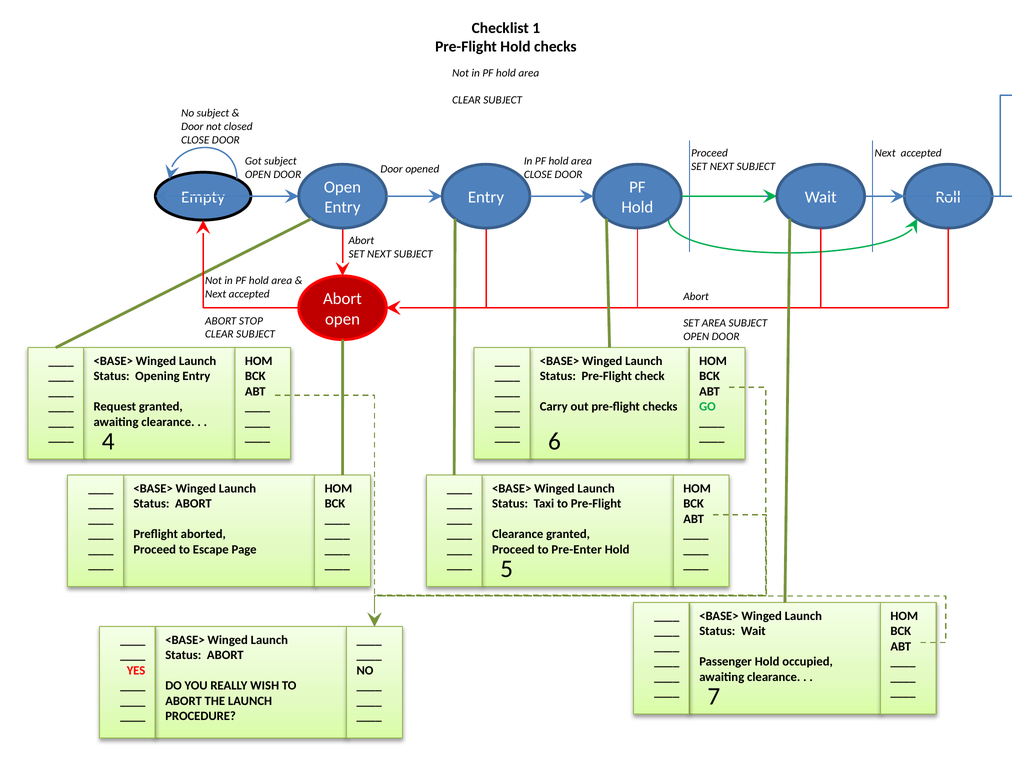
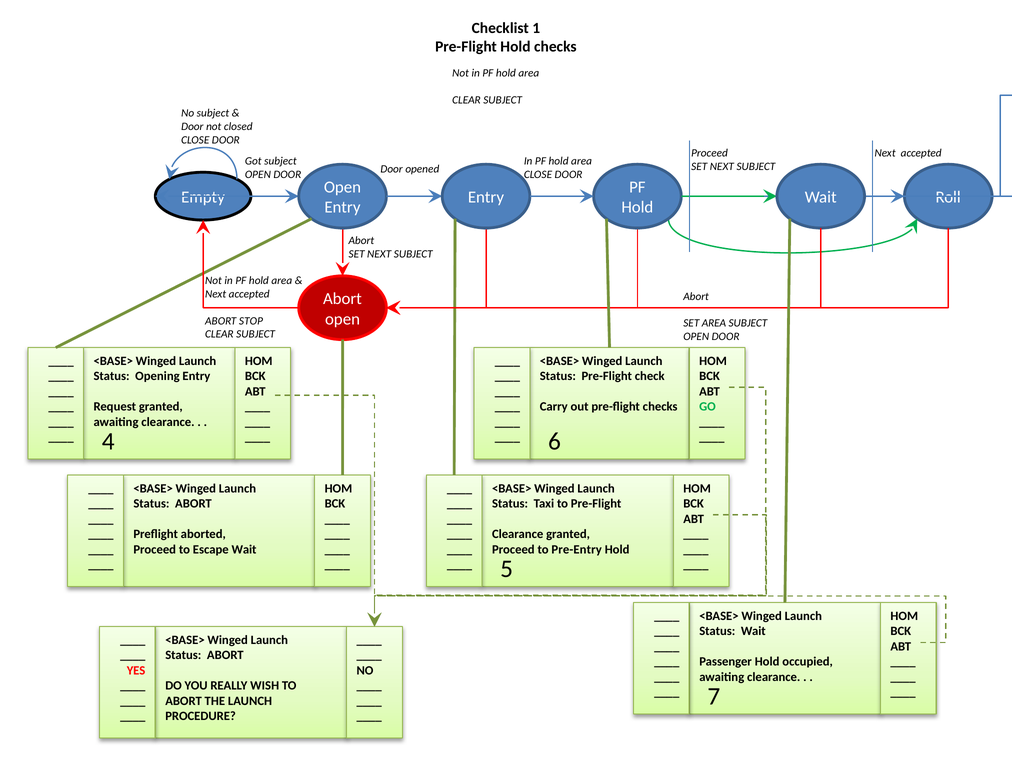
Escape Page: Page -> Wait
Pre-Enter: Pre-Enter -> Pre-Entry
